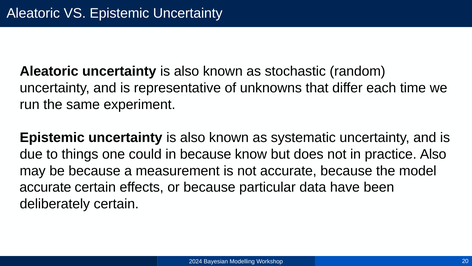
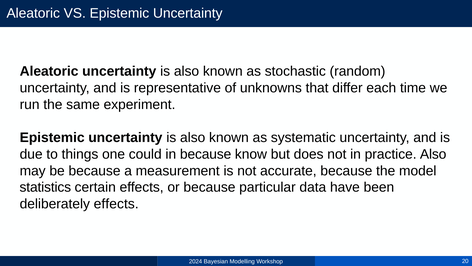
accurate at (45, 187): accurate -> statistics
deliberately certain: certain -> effects
